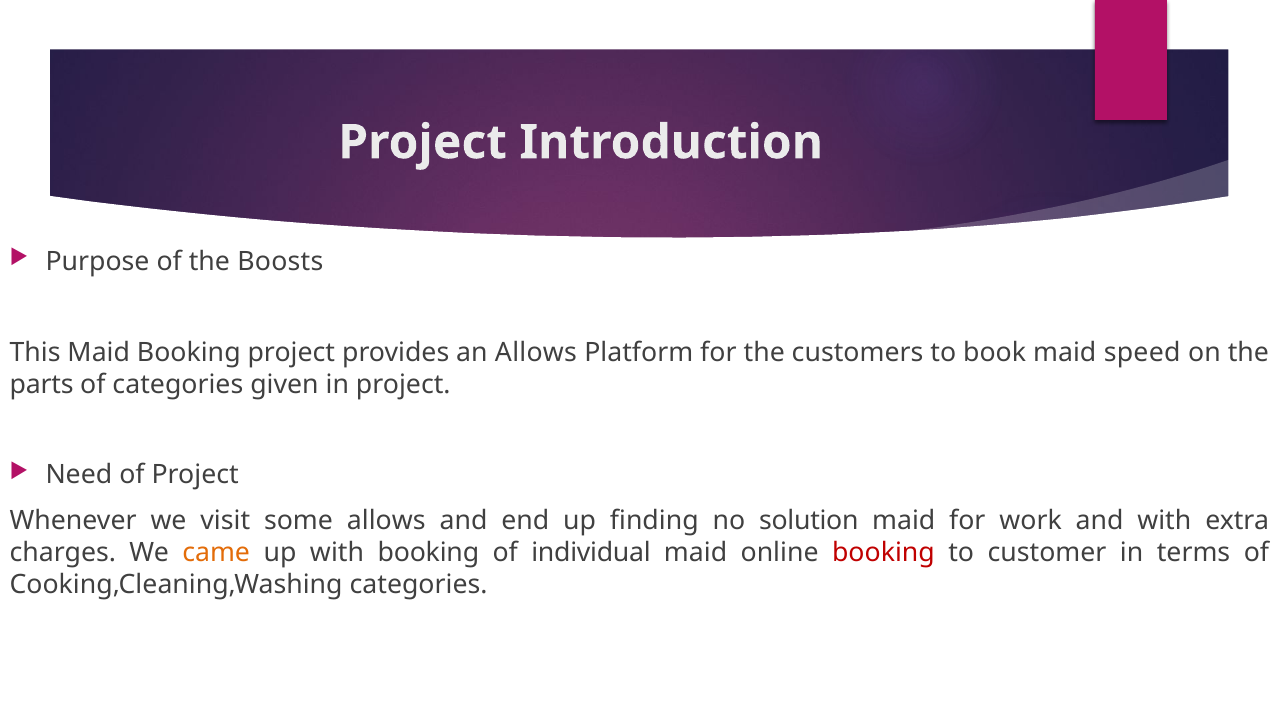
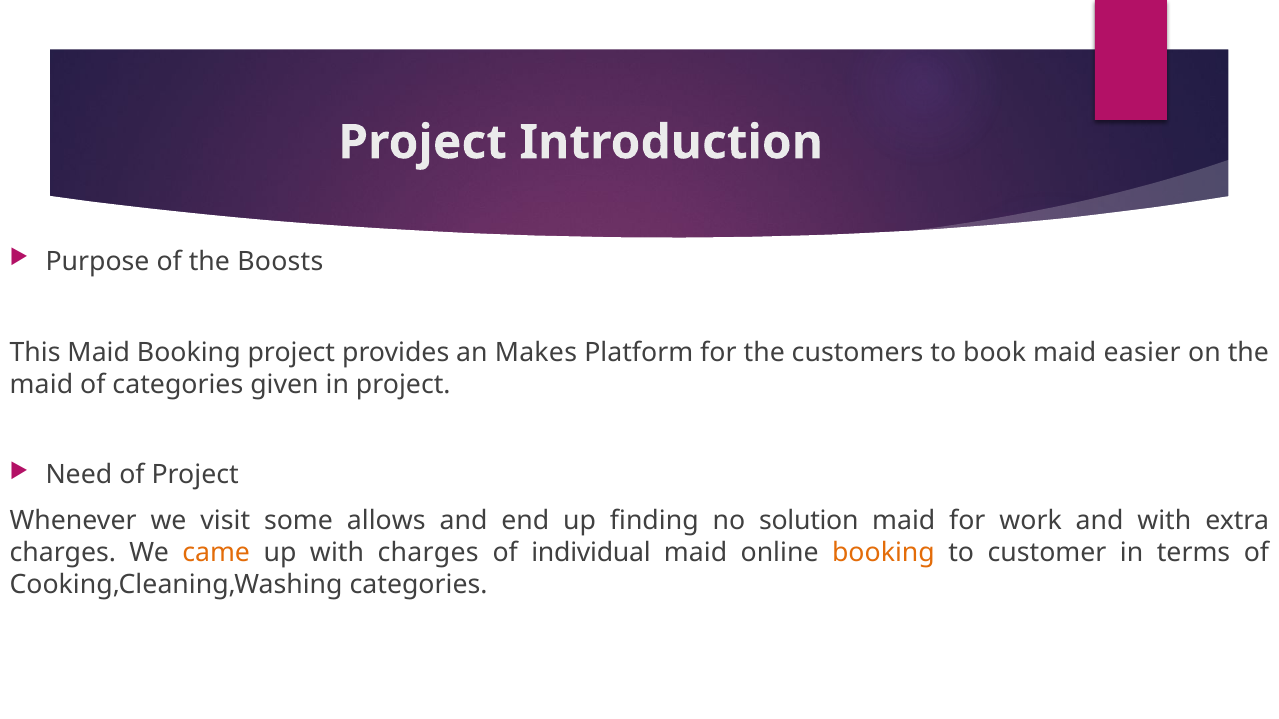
an Allows: Allows -> Makes
speed: speed -> easier
parts at (42, 385): parts -> maid
with booking: booking -> charges
booking at (883, 553) colour: red -> orange
